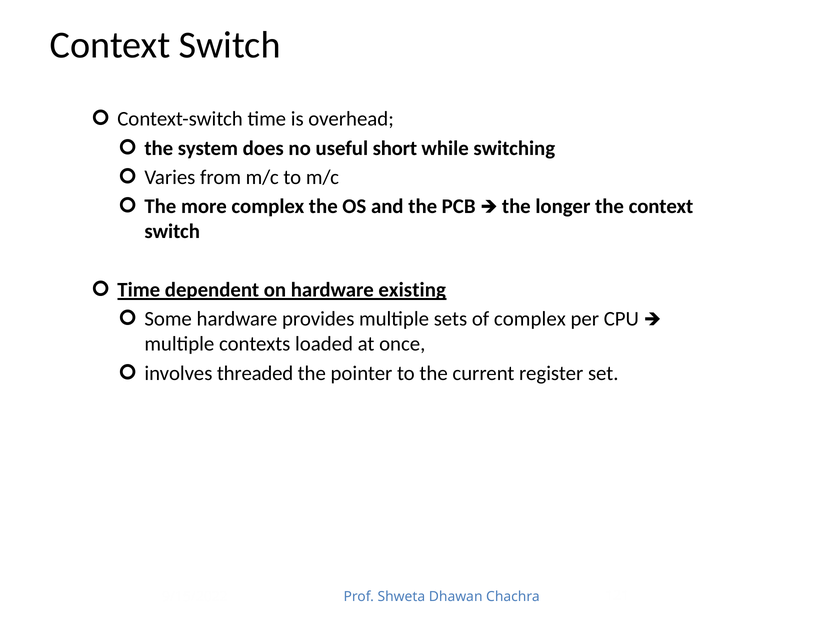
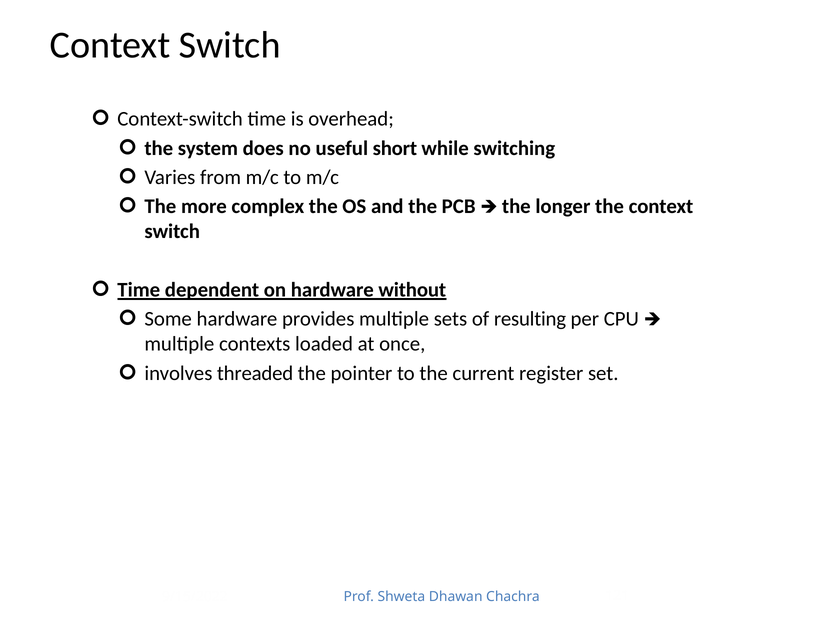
existing: existing -> without
of complex: complex -> resulting
